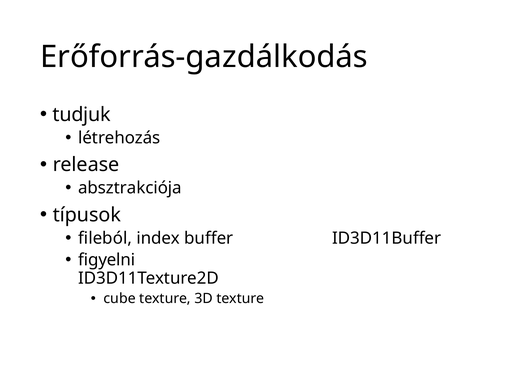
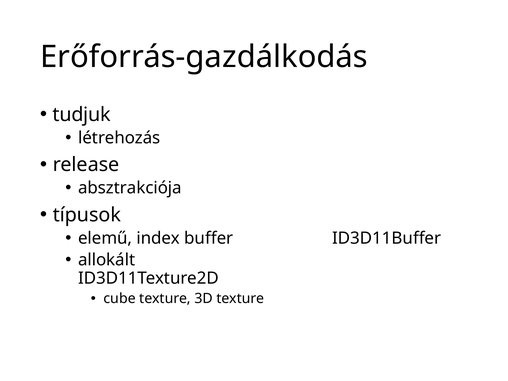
fileból: fileból -> elemű
figyelni: figyelni -> allokált
